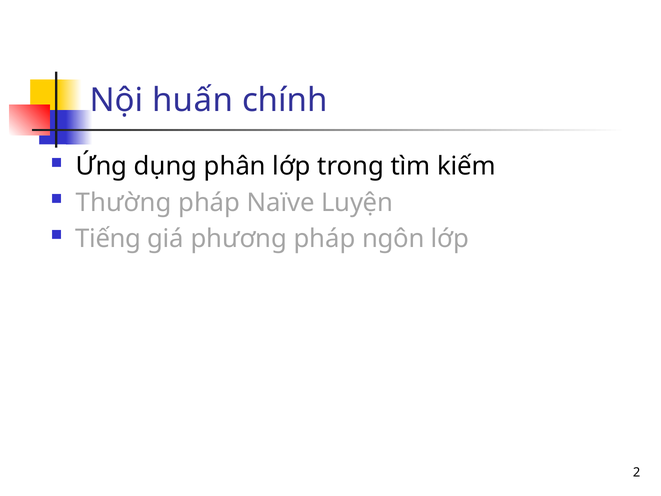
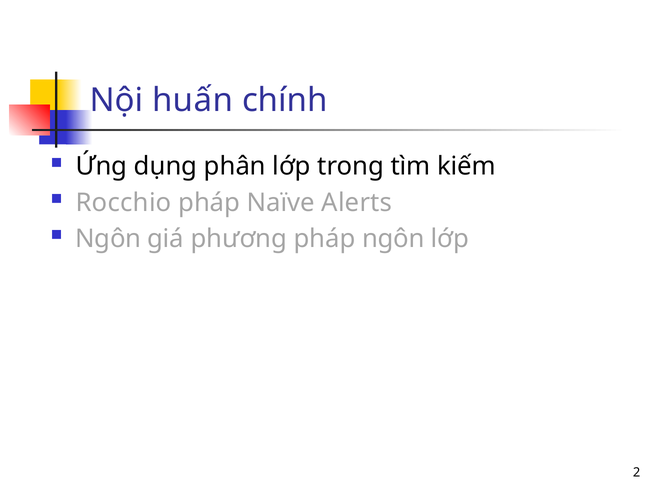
Thường: Thường -> Rocchio
Luyện: Luyện -> Alerts
Tiếng at (108, 238): Tiếng -> Ngôn
